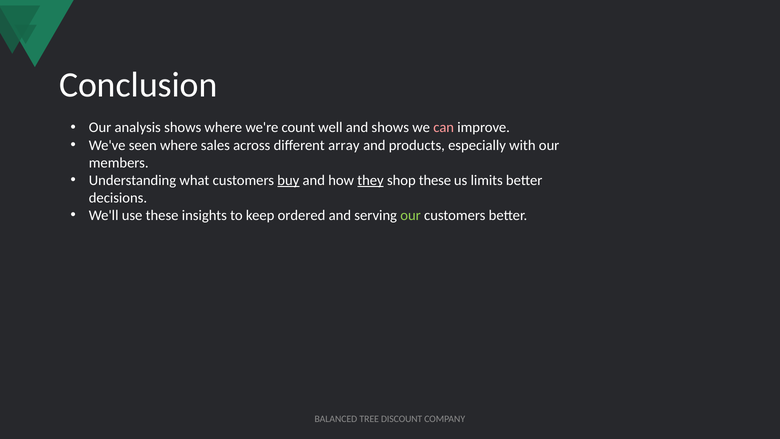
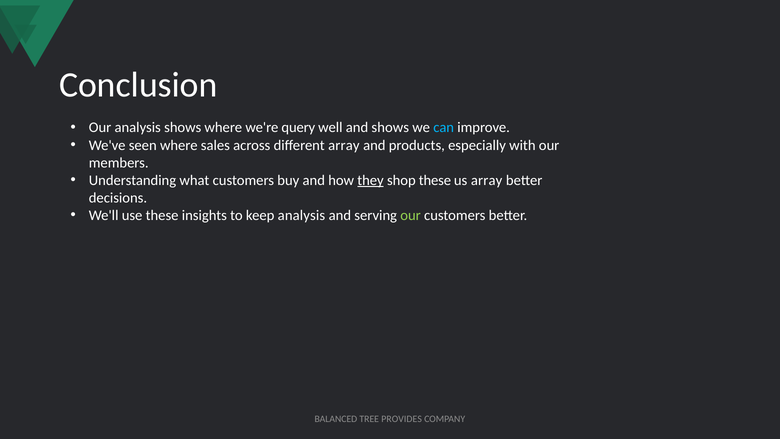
count: count -> query
can colour: pink -> light blue
buy underline: present -> none
us limits: limits -> array
keep ordered: ordered -> analysis
DISCOUNT: DISCOUNT -> PROVIDES
